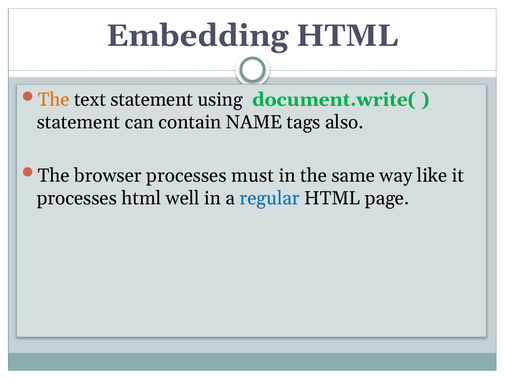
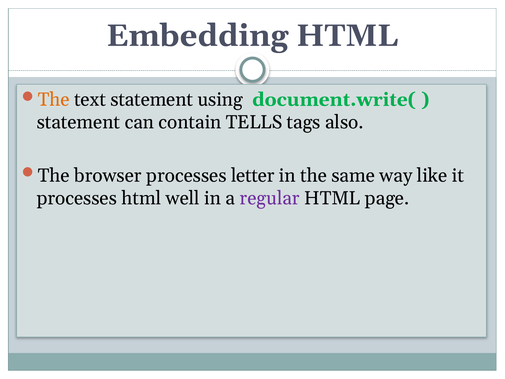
NAME: NAME -> TELLS
must: must -> letter
regular colour: blue -> purple
